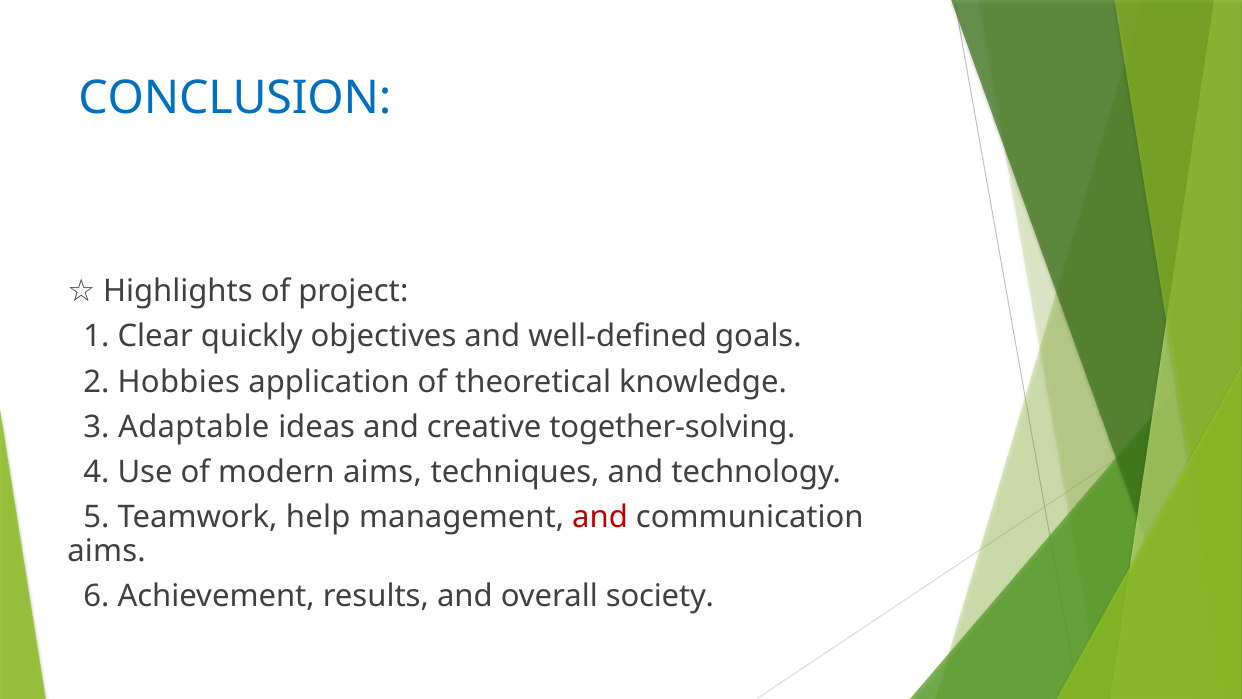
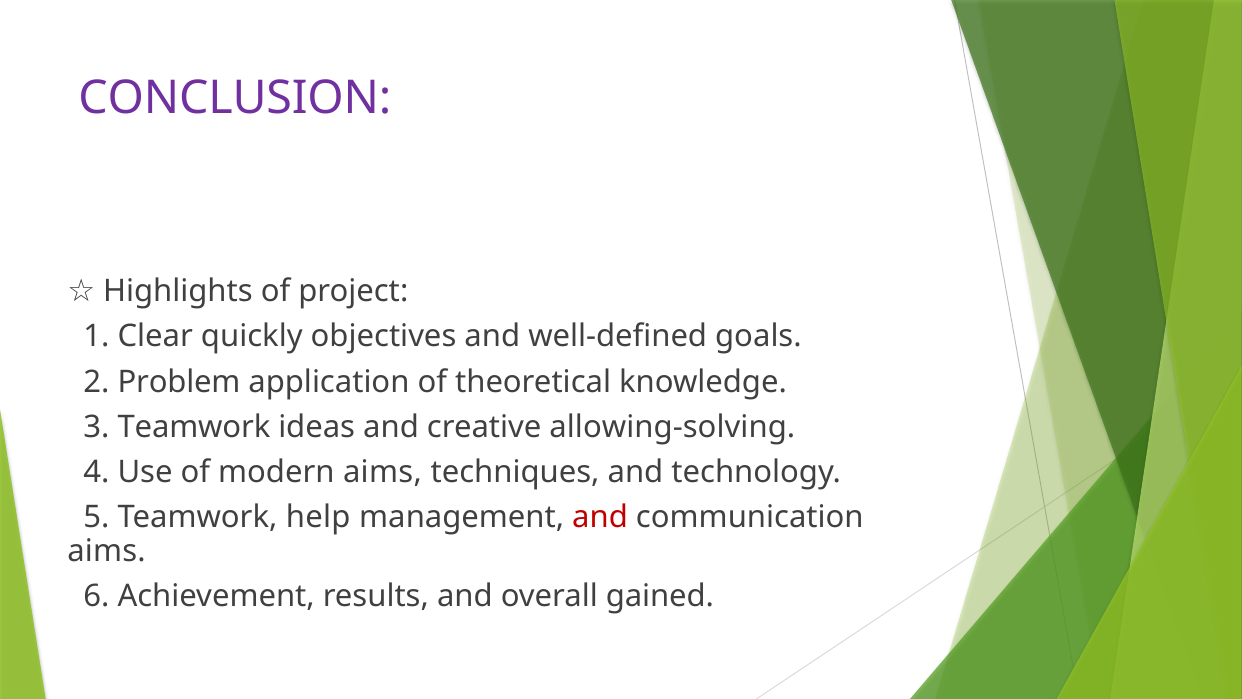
CONCLUSION colour: blue -> purple
Hobbies: Hobbies -> Problem
3 Adaptable: Adaptable -> Teamwork
together-solving: together-solving -> allowing-solving
society: society -> gained
